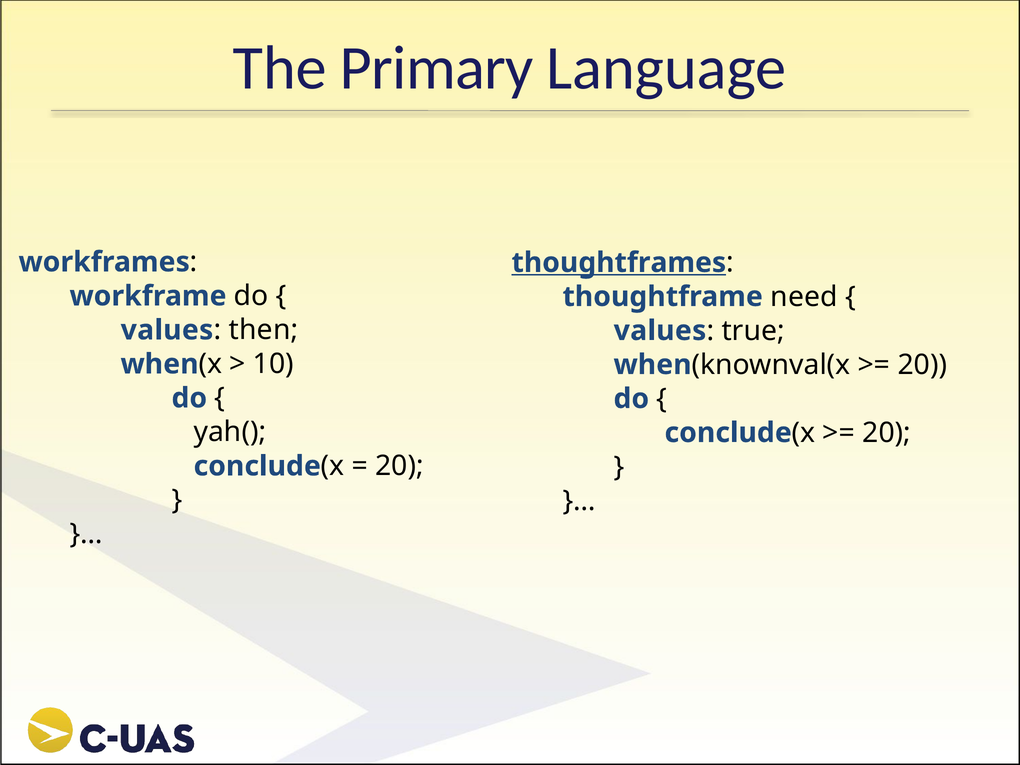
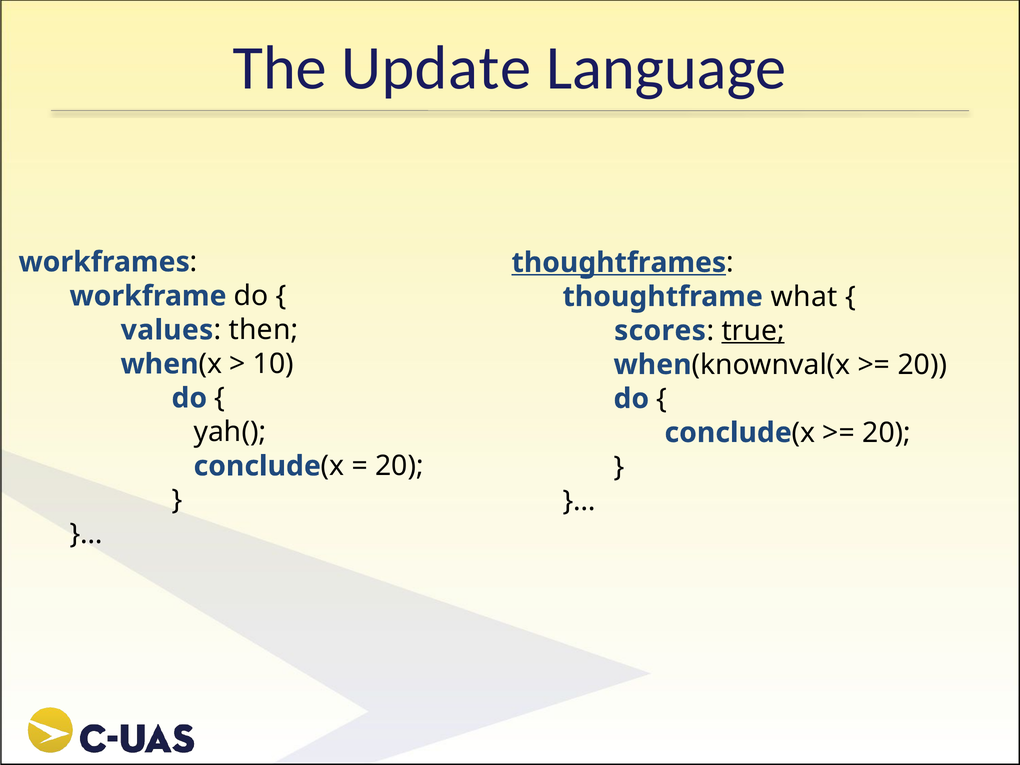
Primary: Primary -> Update
need: need -> what
values at (660, 331): values -> scores
true underline: none -> present
